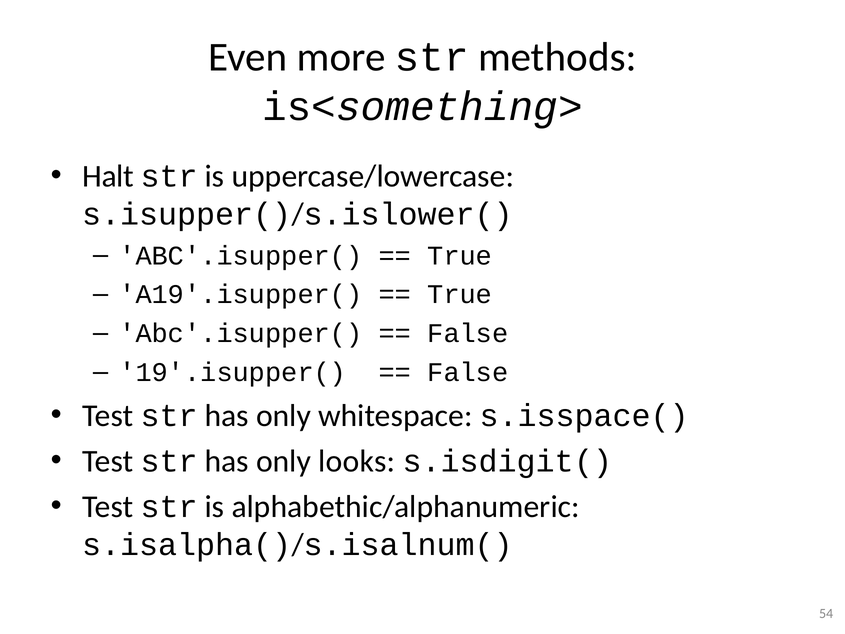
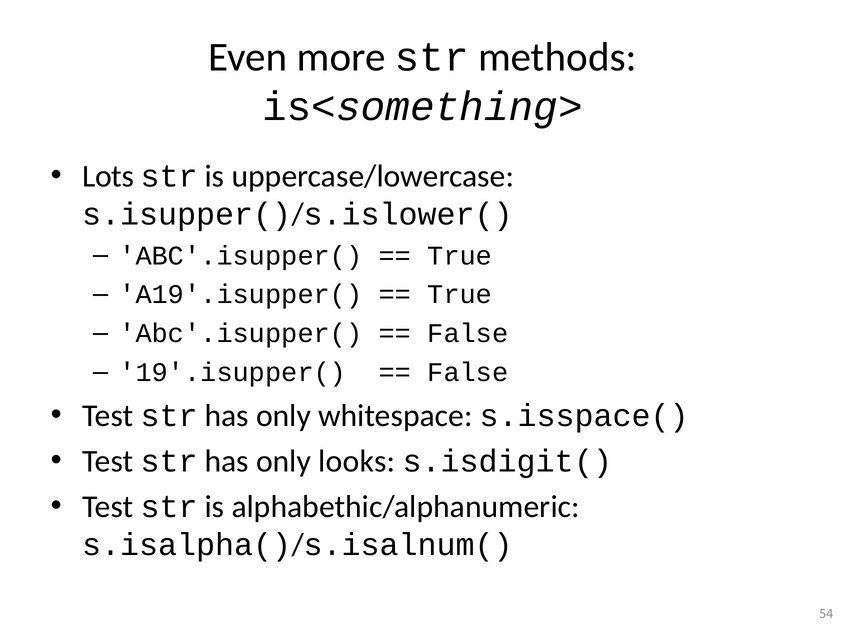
Halt: Halt -> Lots
